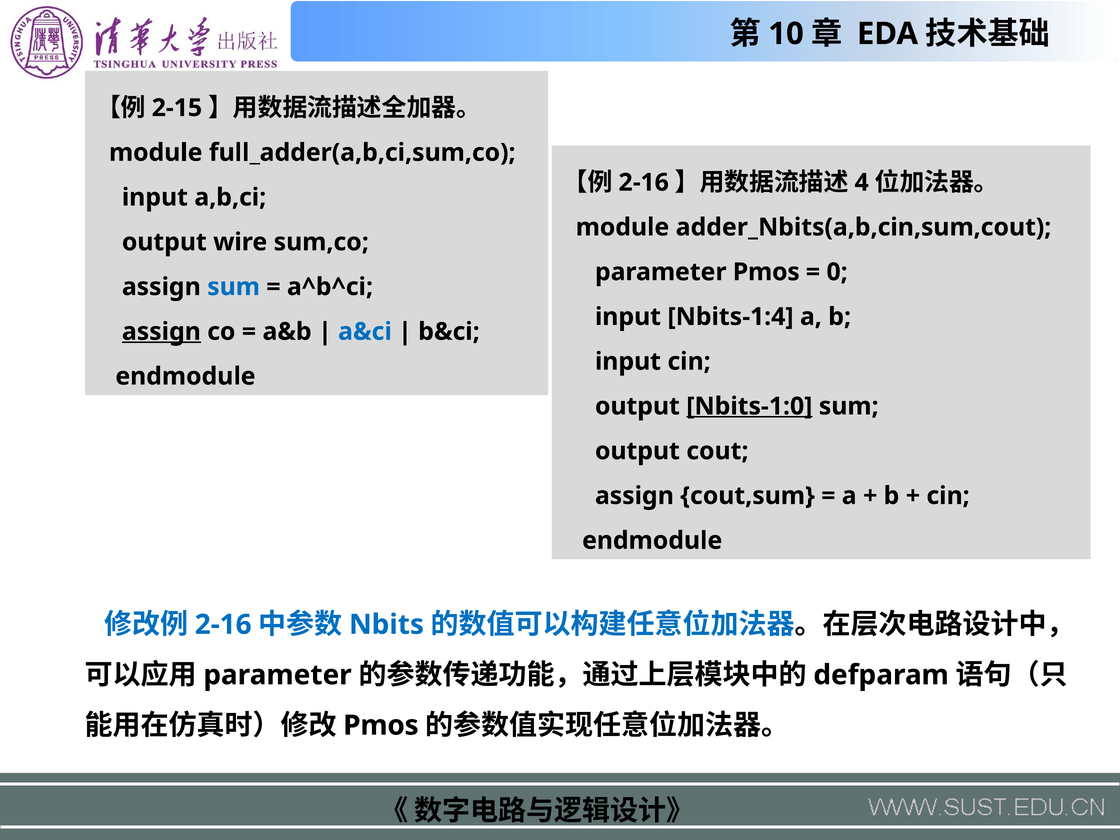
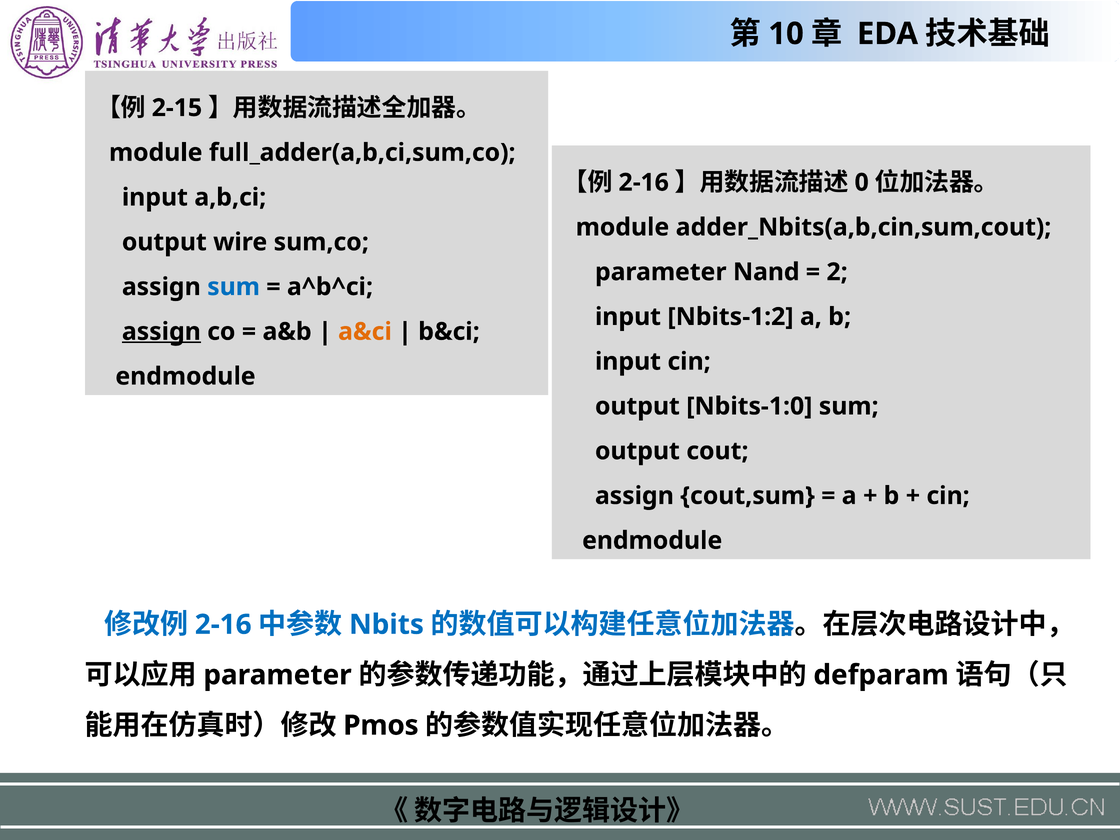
4: 4 -> 0
parameter Pmos: Pmos -> Nand
0: 0 -> 2
Nbits-1:4: Nbits-1:4 -> Nbits-1:2
a&ci colour: blue -> orange
Nbits-1:0 underline: present -> none
